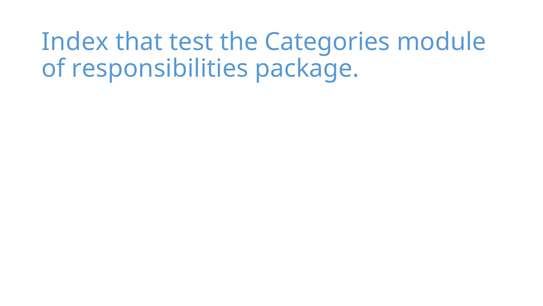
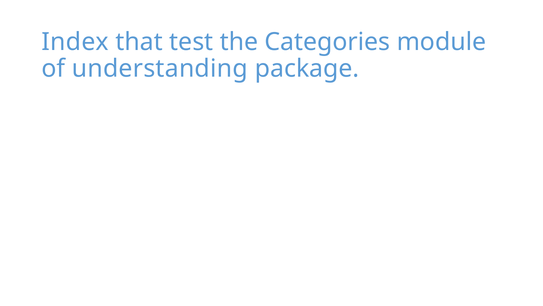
responsibilities: responsibilities -> understanding
